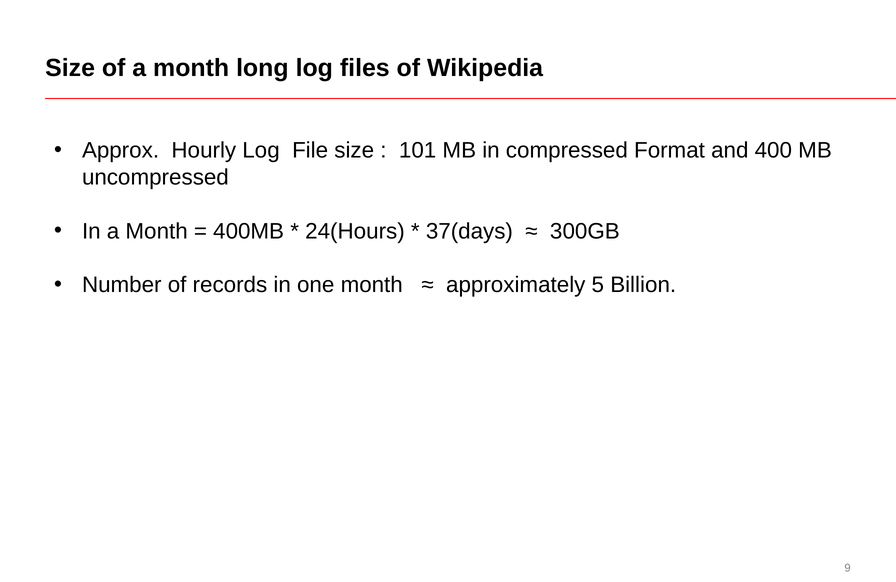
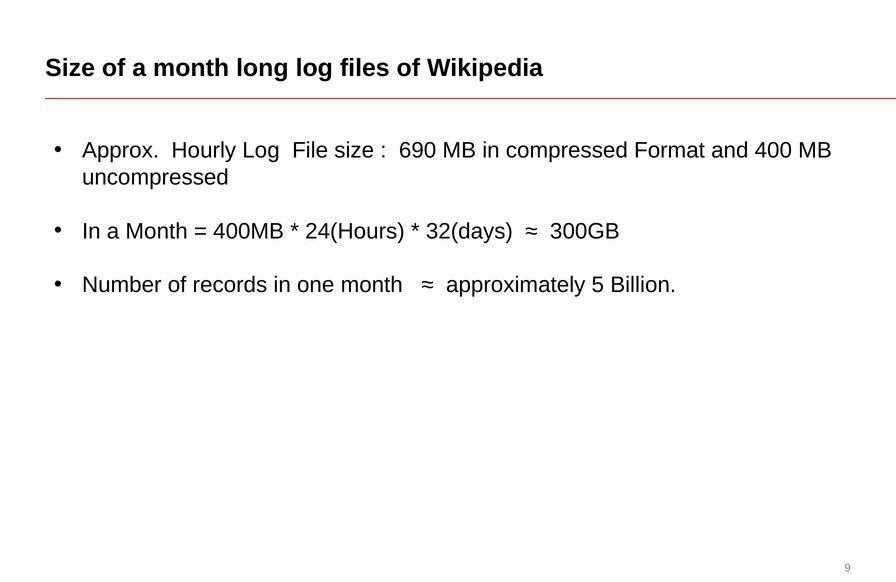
101: 101 -> 690
37(days: 37(days -> 32(days
